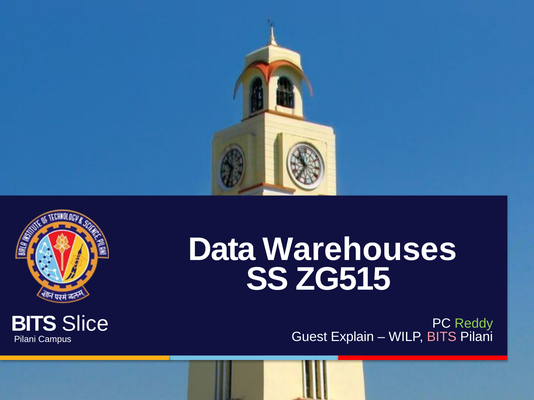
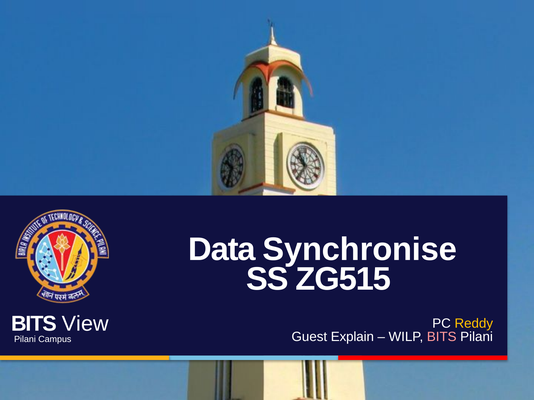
Warehouses: Warehouses -> Synchronise
Slice: Slice -> View
Reddy colour: light green -> yellow
